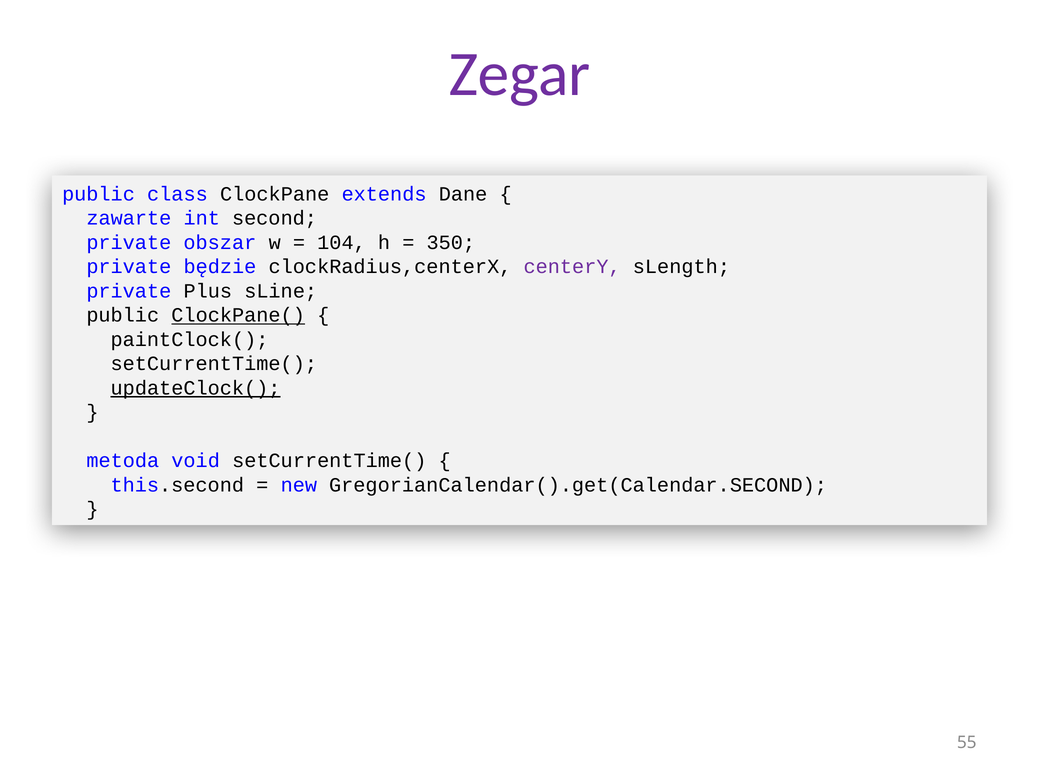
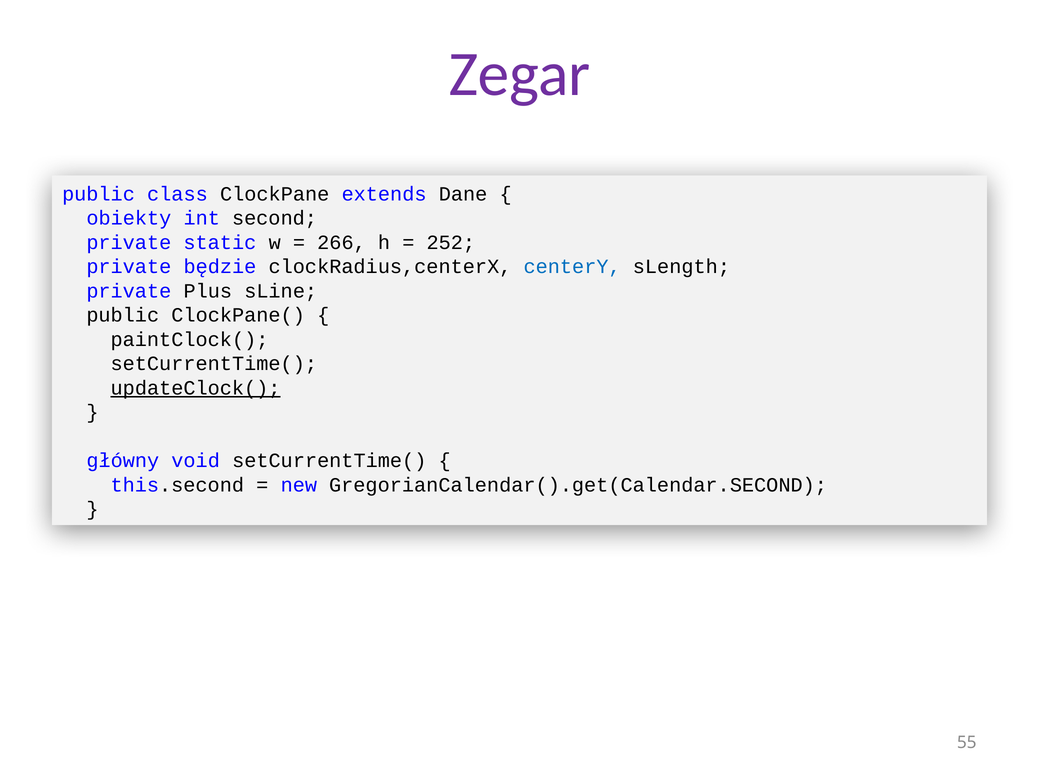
zawarte: zawarte -> obiekty
obszar: obszar -> static
104: 104 -> 266
350: 350 -> 252
centerY colour: purple -> blue
ClockPane( underline: present -> none
metoda: metoda -> główny
